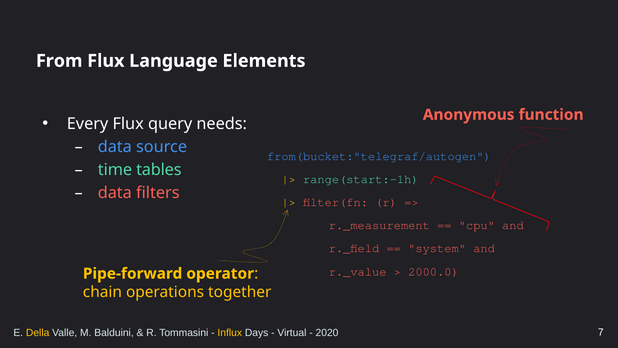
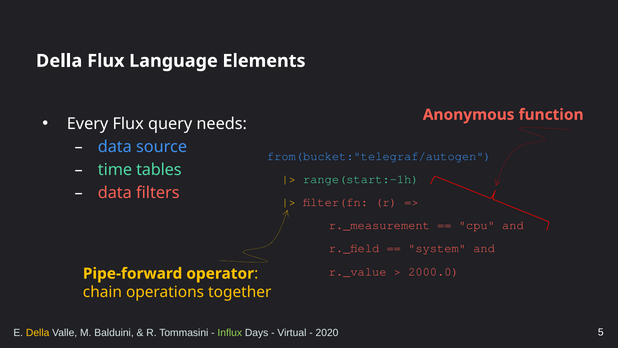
From at (59, 61): From -> Della
Influx colour: yellow -> light green
7: 7 -> 5
